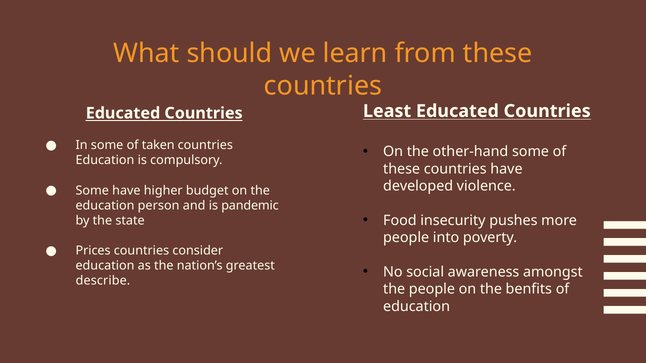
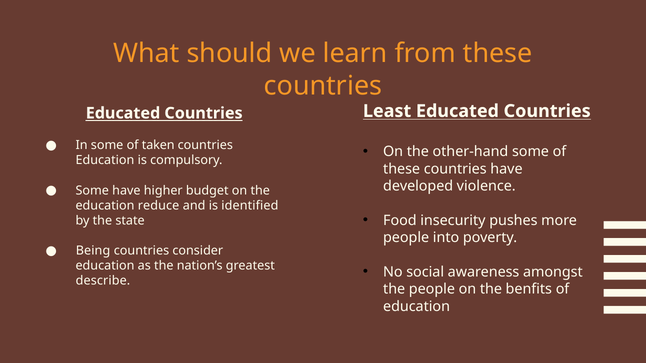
person: person -> reduce
pandemic: pandemic -> identified
Prices: Prices -> Being
